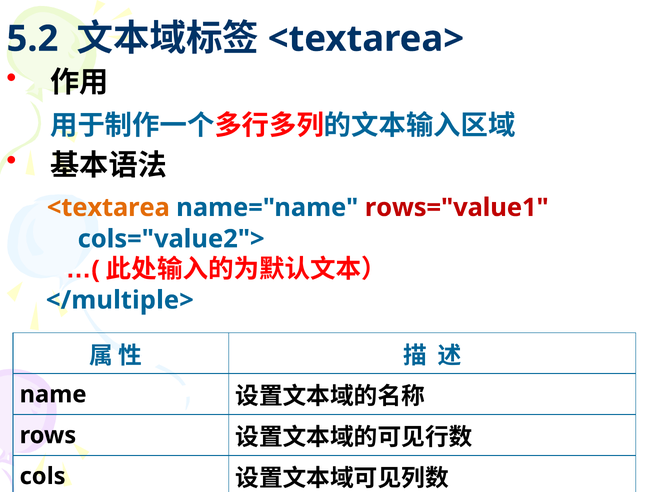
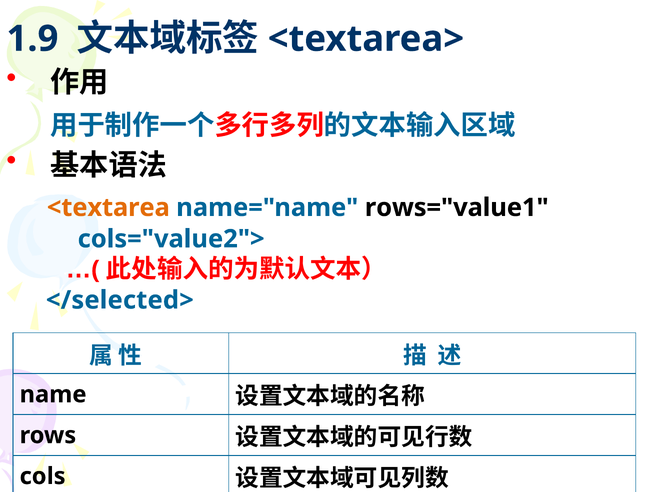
5.2: 5.2 -> 1.9
rows="value1 colour: red -> black
</multiple>: </multiple> -> </selected>
